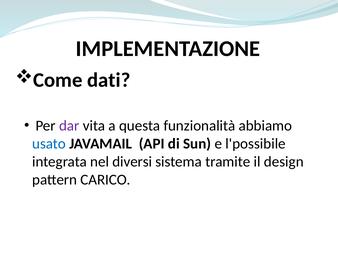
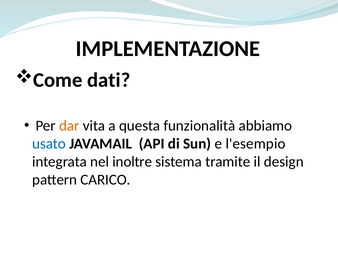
dar colour: purple -> orange
l'possibile: l'possibile -> l'esempio
diversi: diversi -> inoltre
